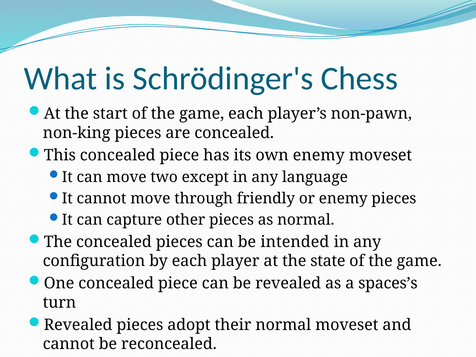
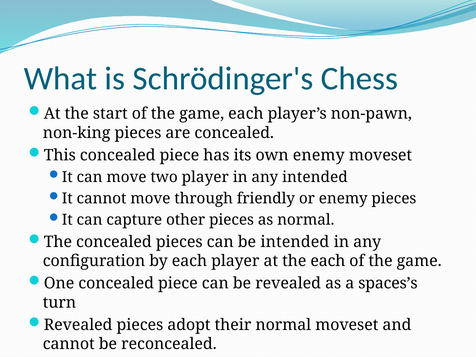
two except: except -> player
any language: language -> intended
the state: state -> each
